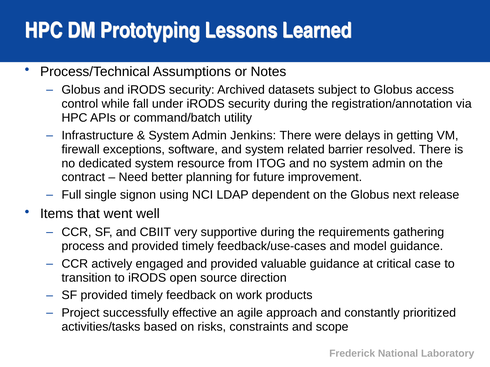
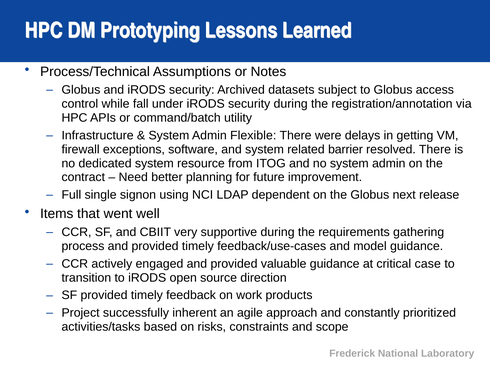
Jenkins: Jenkins -> Flexible
effective: effective -> inherent
